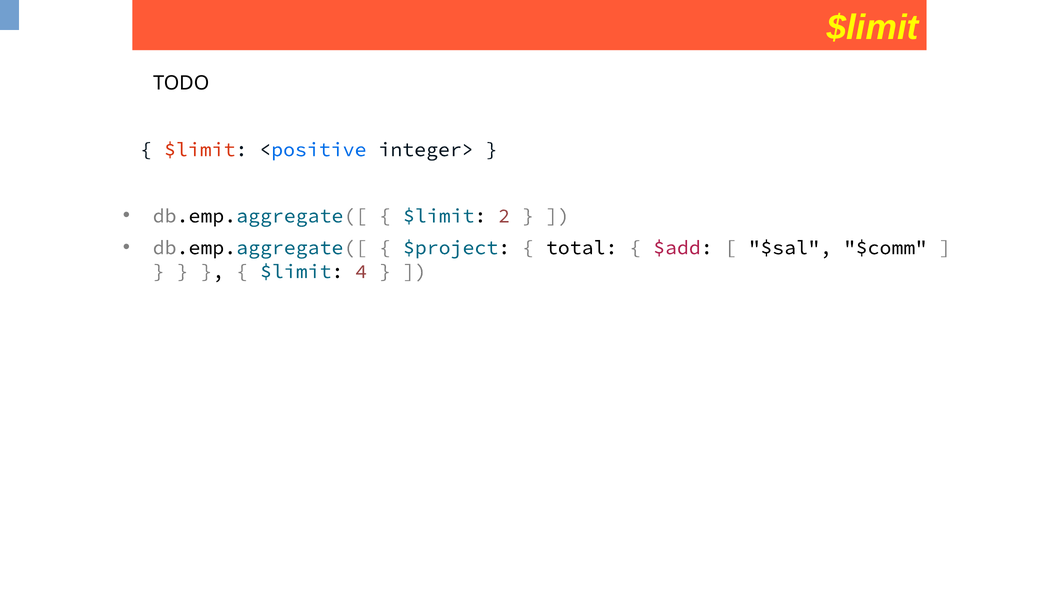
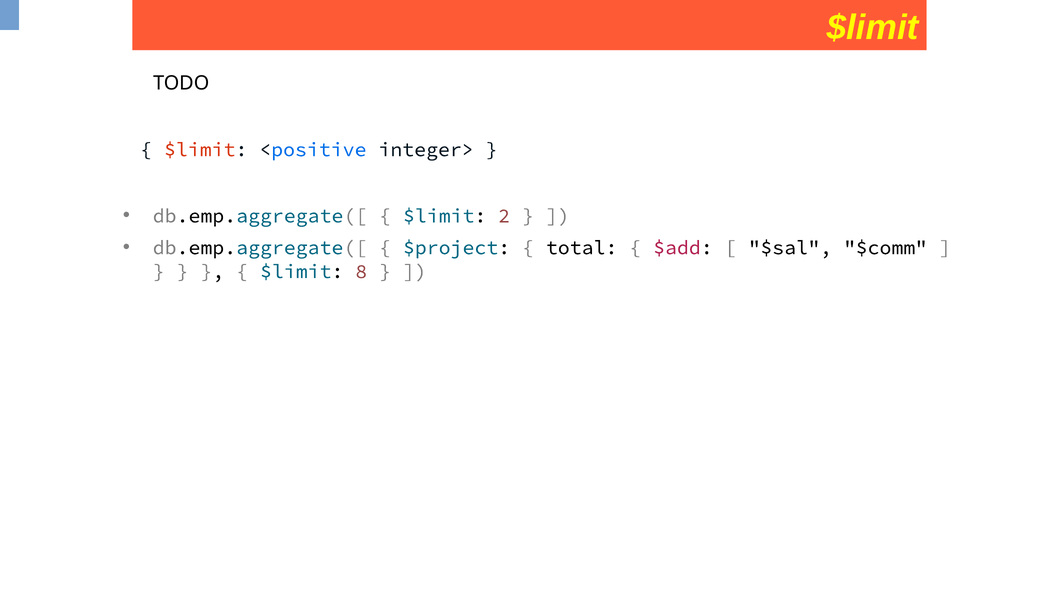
4: 4 -> 8
